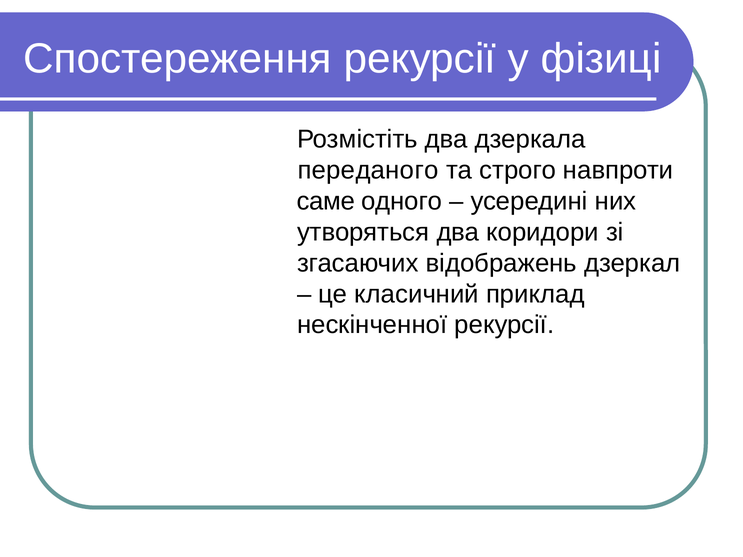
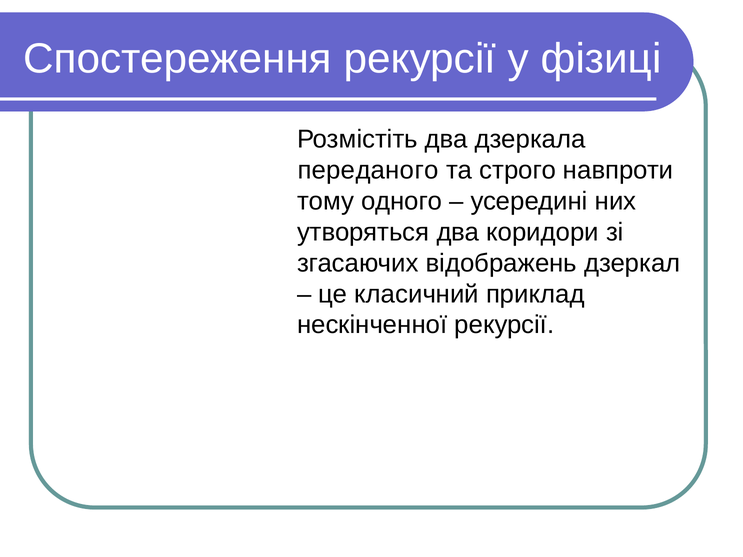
саме: саме -> тому
